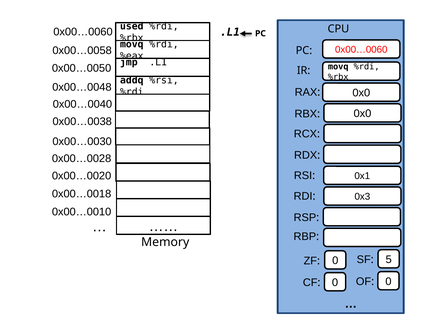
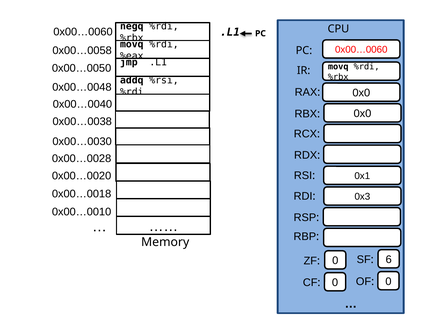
used: used -> negq
5: 5 -> 6
